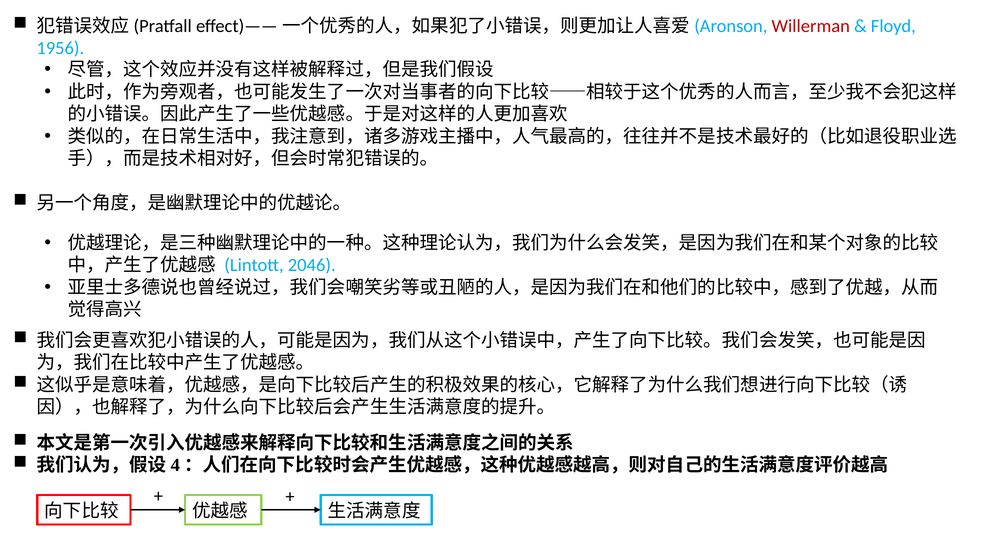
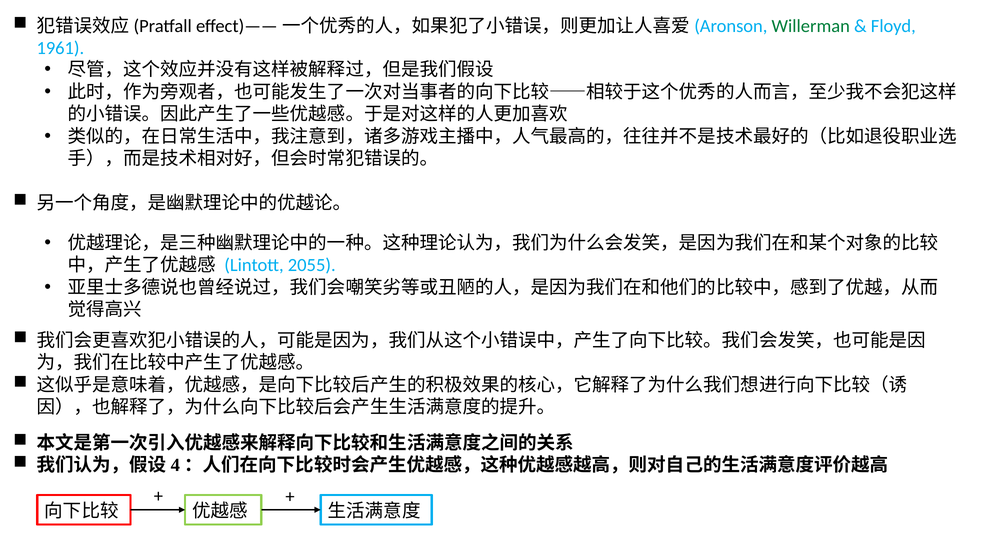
Willerman colour: red -> green
1956: 1956 -> 1961
2046: 2046 -> 2055
